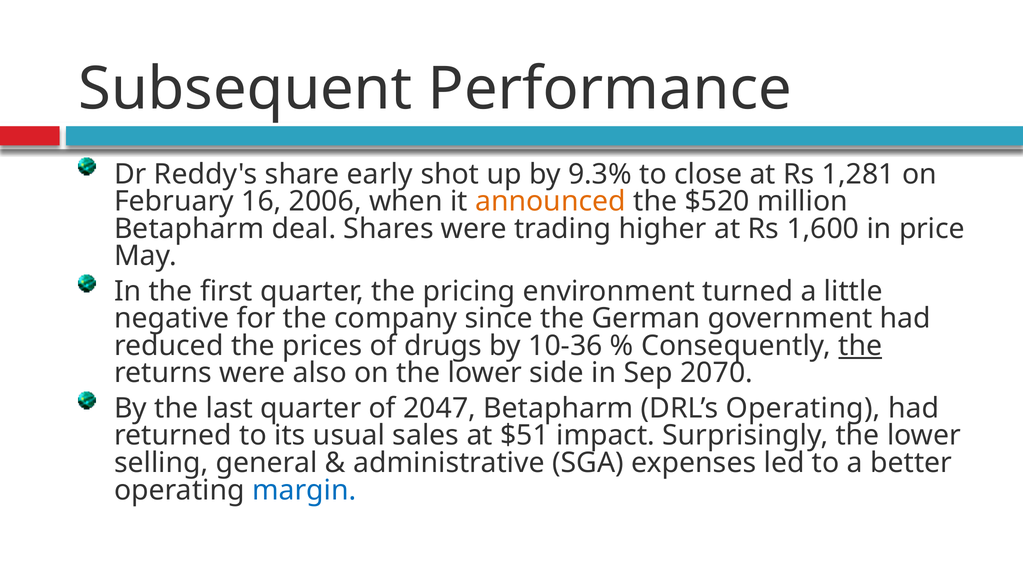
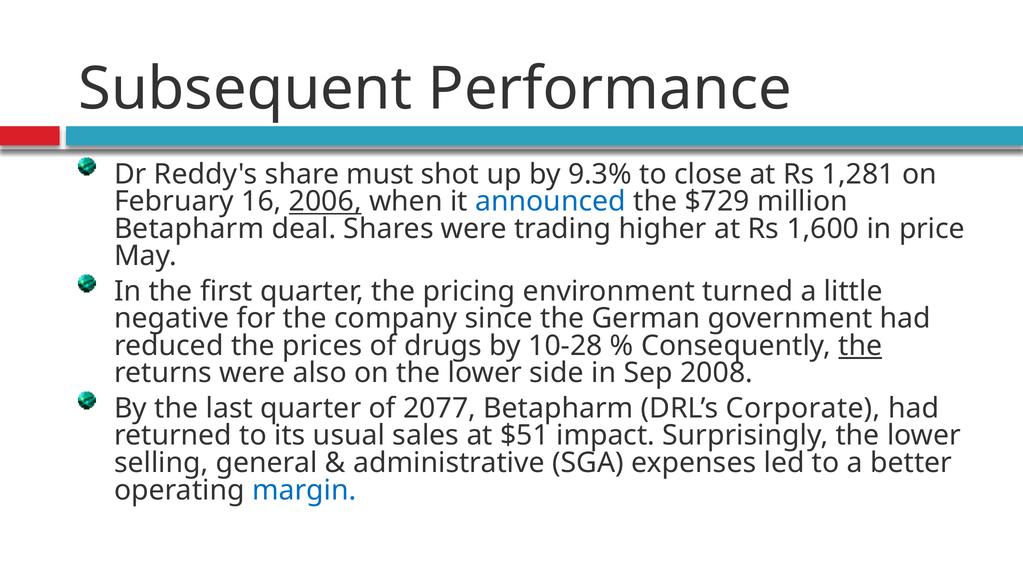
early: early -> must
2006 underline: none -> present
announced colour: orange -> blue
$520: $520 -> $729
10-36: 10-36 -> 10-28
2070: 2070 -> 2008
2047: 2047 -> 2077
DRL’s Operating: Operating -> Corporate
